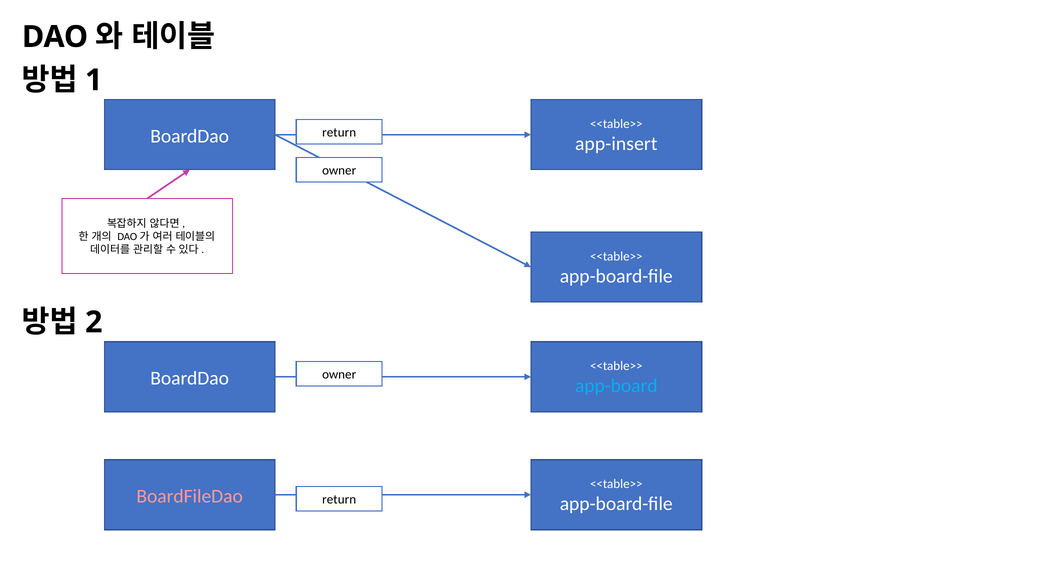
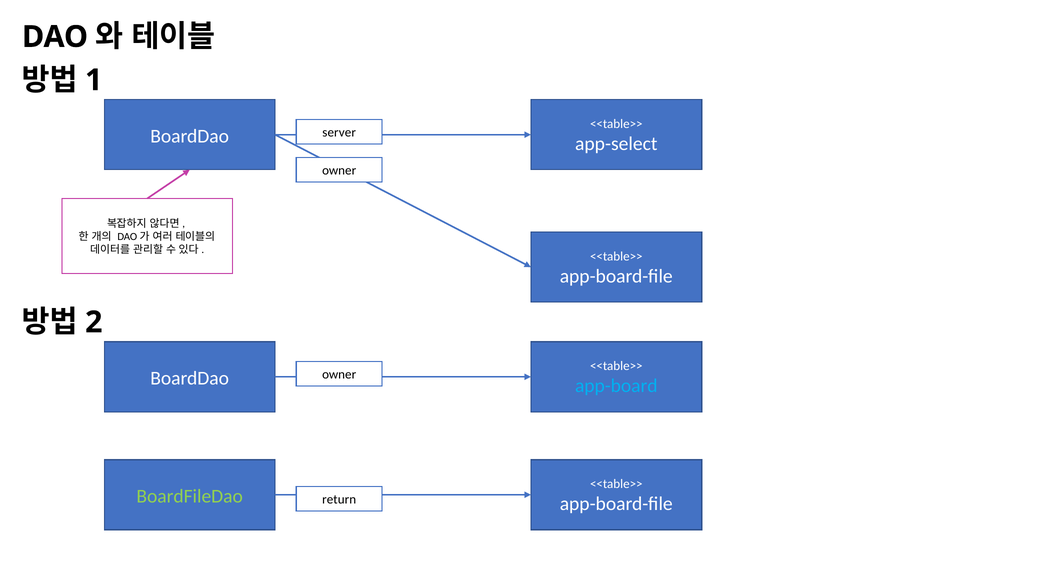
return at (339, 133): return -> server
app-insert: app-insert -> app-select
BoardFileDao colour: pink -> light green
